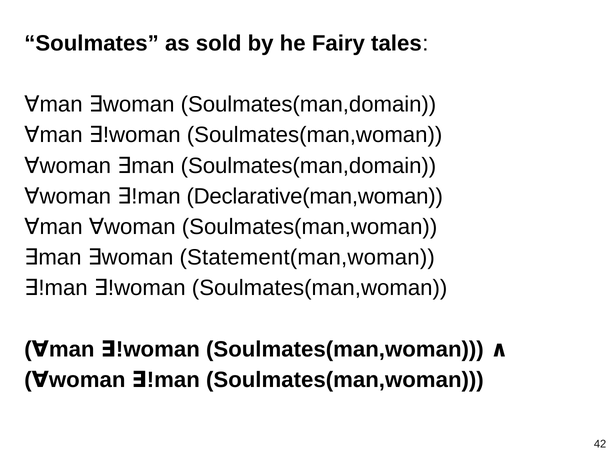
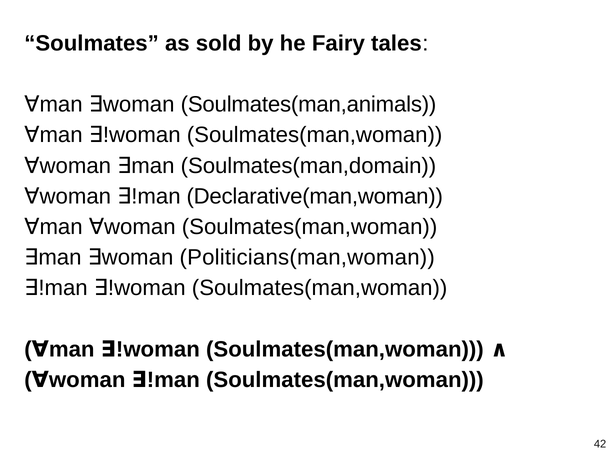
Soulmates(man,domain at (308, 105): Soulmates(man,domain -> Soulmates(man,animals
Statement(man,woman: Statement(man,woman -> Politicians(man,woman
